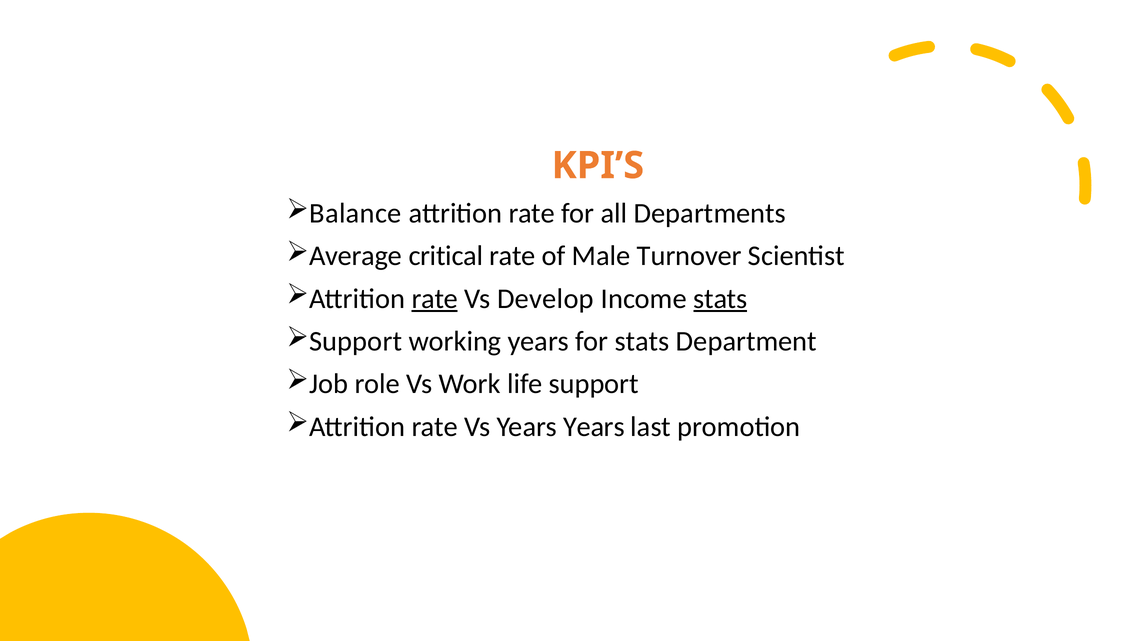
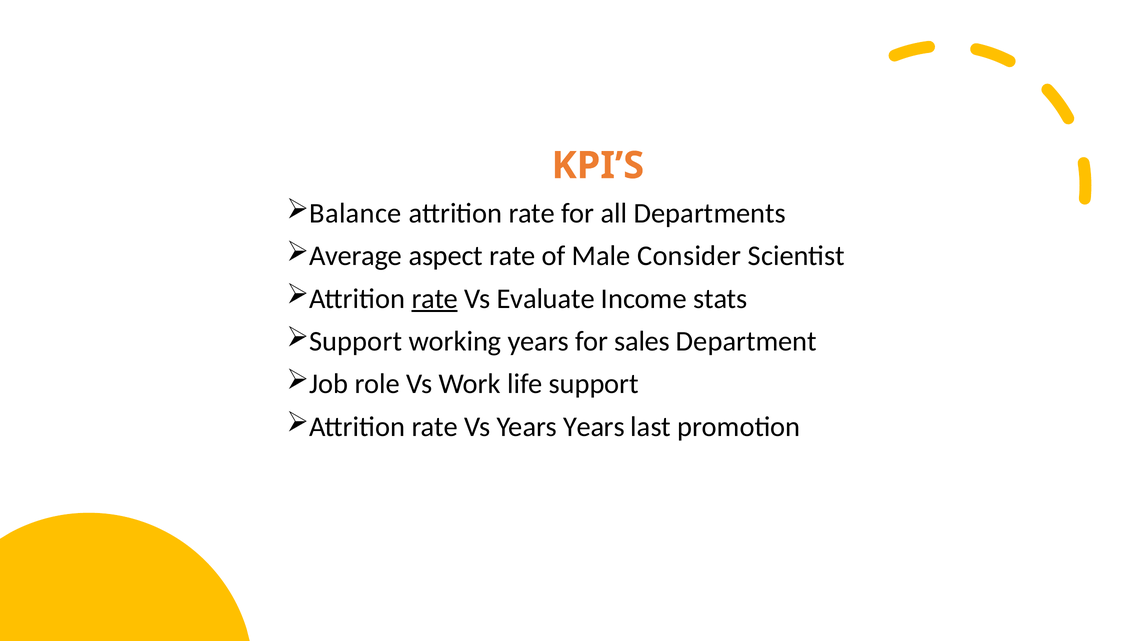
critical: critical -> aspect
Turnover: Turnover -> Consider
Develop: Develop -> Evaluate
stats at (720, 299) underline: present -> none
for stats: stats -> sales
